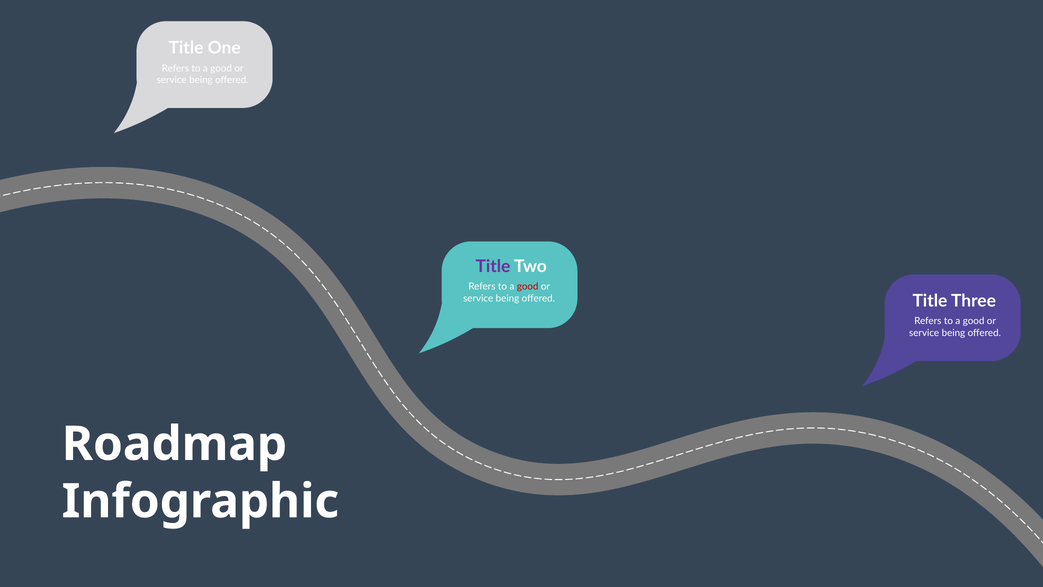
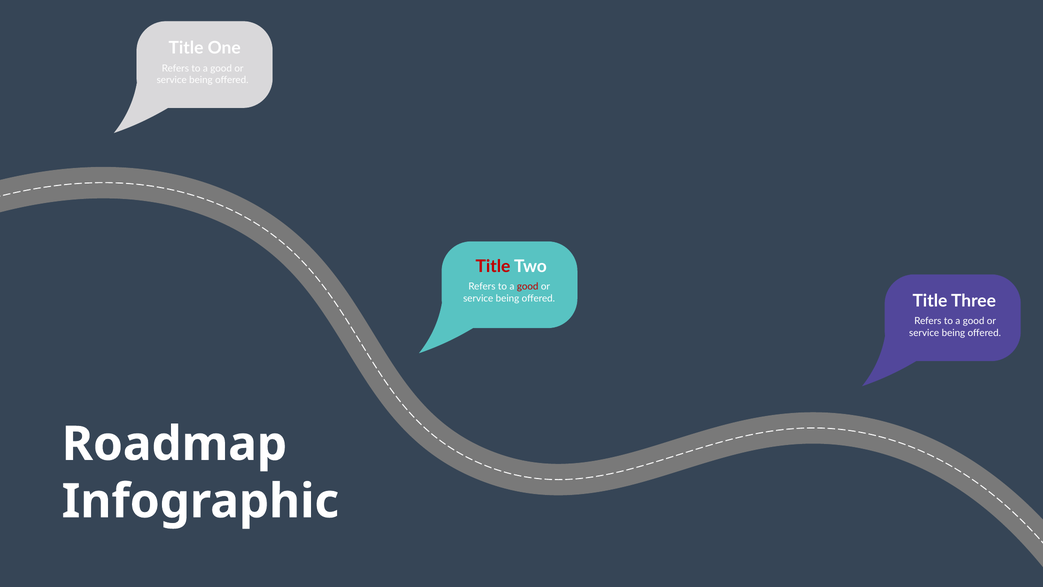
Title at (493, 266) colour: purple -> red
